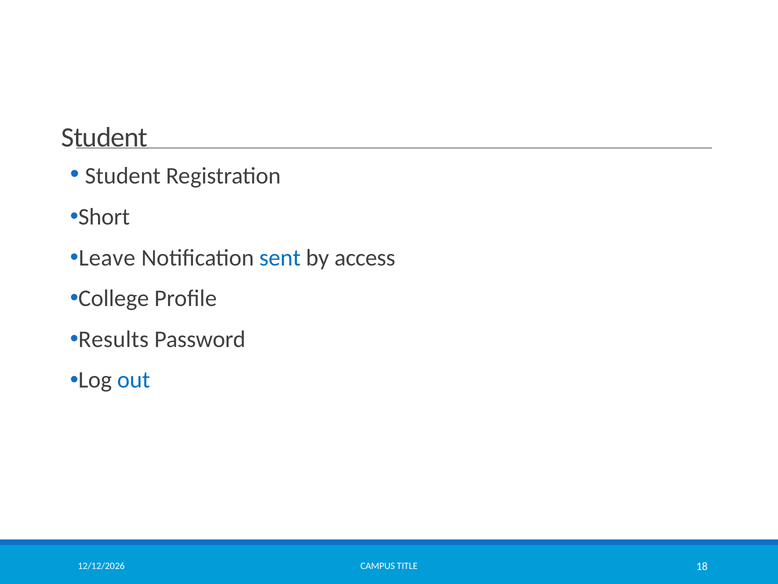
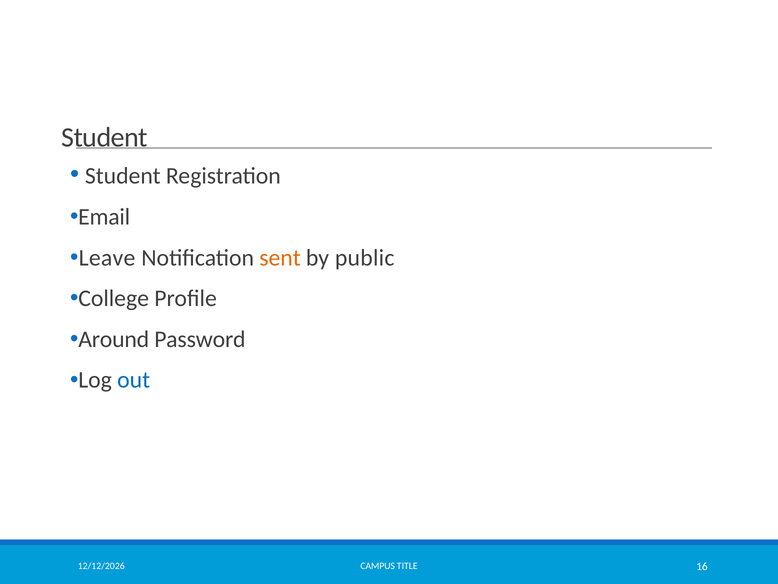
Short: Short -> Email
sent colour: blue -> orange
access: access -> public
Results: Results -> Around
18: 18 -> 16
